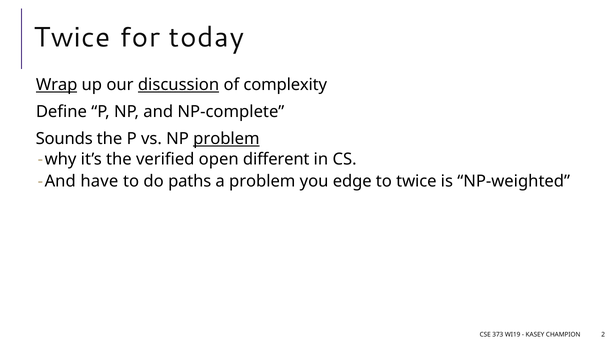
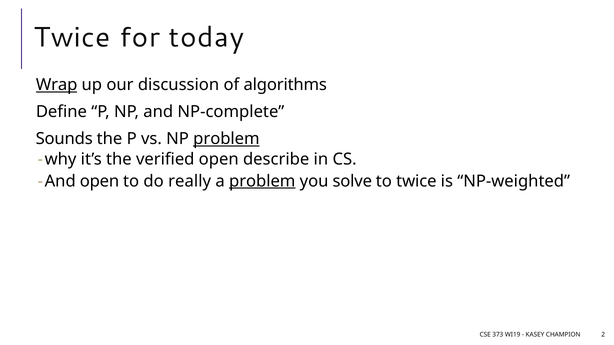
discussion underline: present -> none
complexity: complexity -> algorithms
different: different -> describe
And have: have -> open
paths: paths -> really
problem at (262, 181) underline: none -> present
edge: edge -> solve
